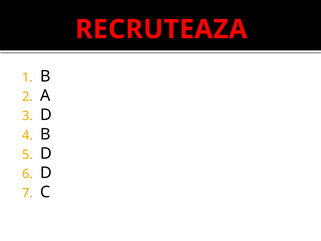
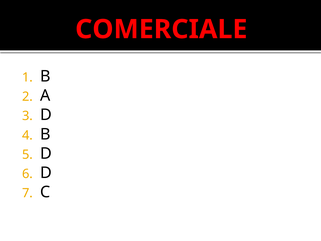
RECRUTEAZA: RECRUTEAZA -> COMERCIALE
